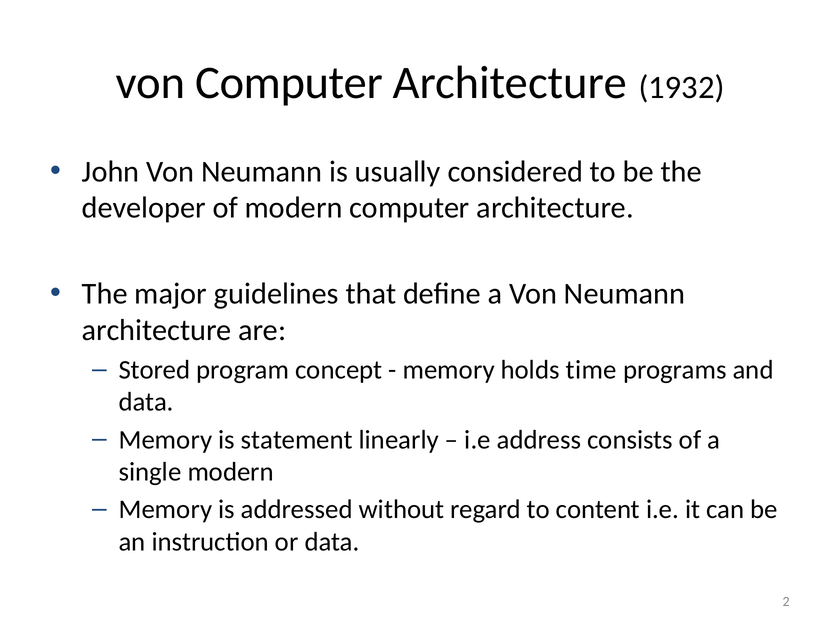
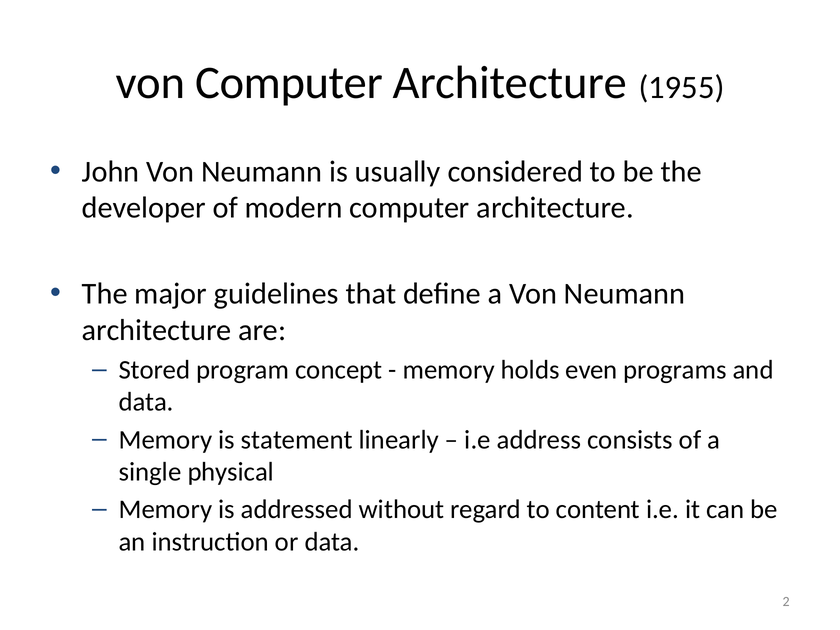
1932: 1932 -> 1955
time: time -> even
single modern: modern -> physical
